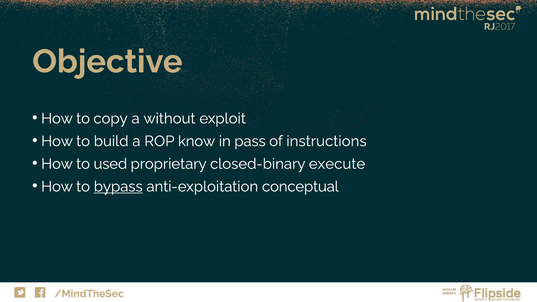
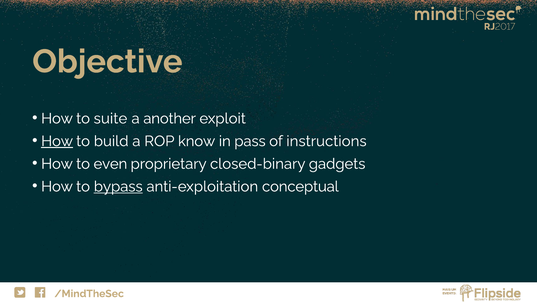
copy: copy -> suite
without: without -> another
How at (57, 141) underline: none -> present
used: used -> even
execute: execute -> gadgets
